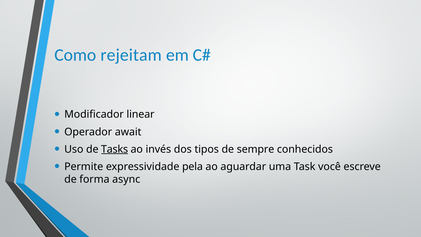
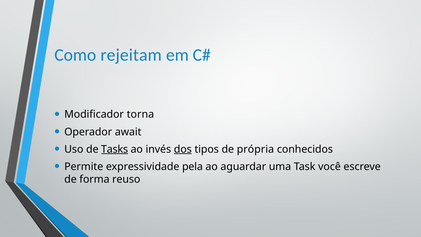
linear: linear -> torna
dos underline: none -> present
sempre: sempre -> própria
async: async -> reuso
